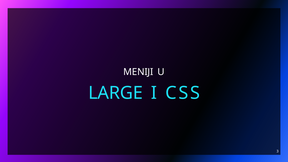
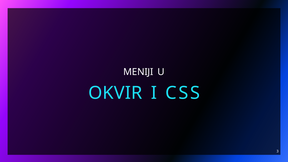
LARGE: LARGE -> OKVIR
